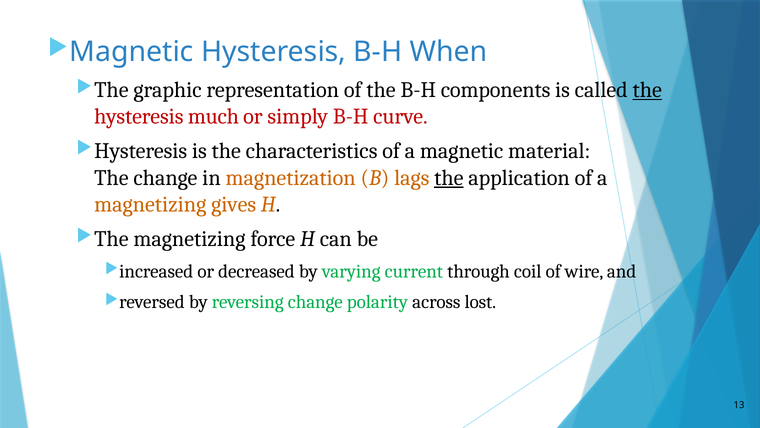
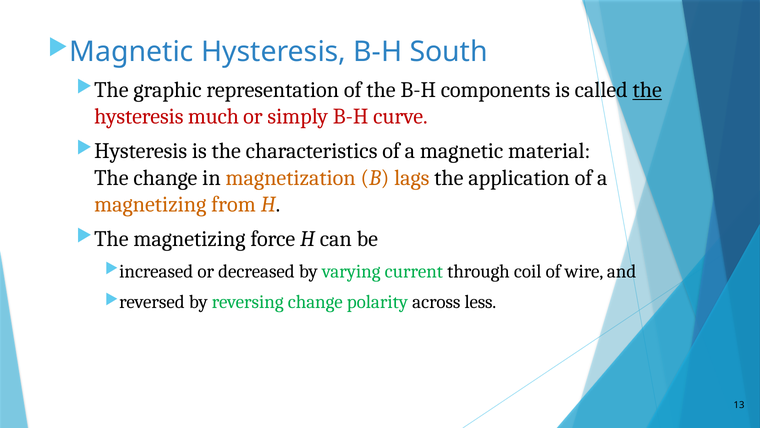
When: When -> South
the at (449, 178) underline: present -> none
gives: gives -> from
lost: lost -> less
